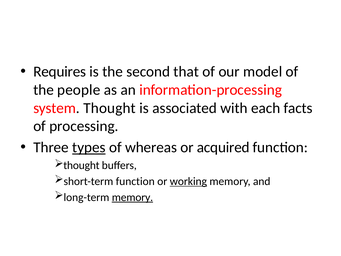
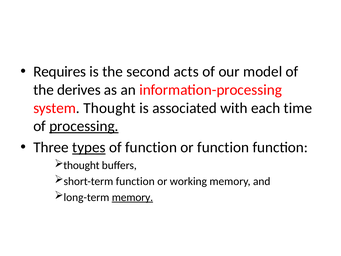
that: that -> acts
people: people -> derives
facts: facts -> time
processing underline: none -> present
of whereas: whereas -> function
or acquired: acquired -> function
working underline: present -> none
